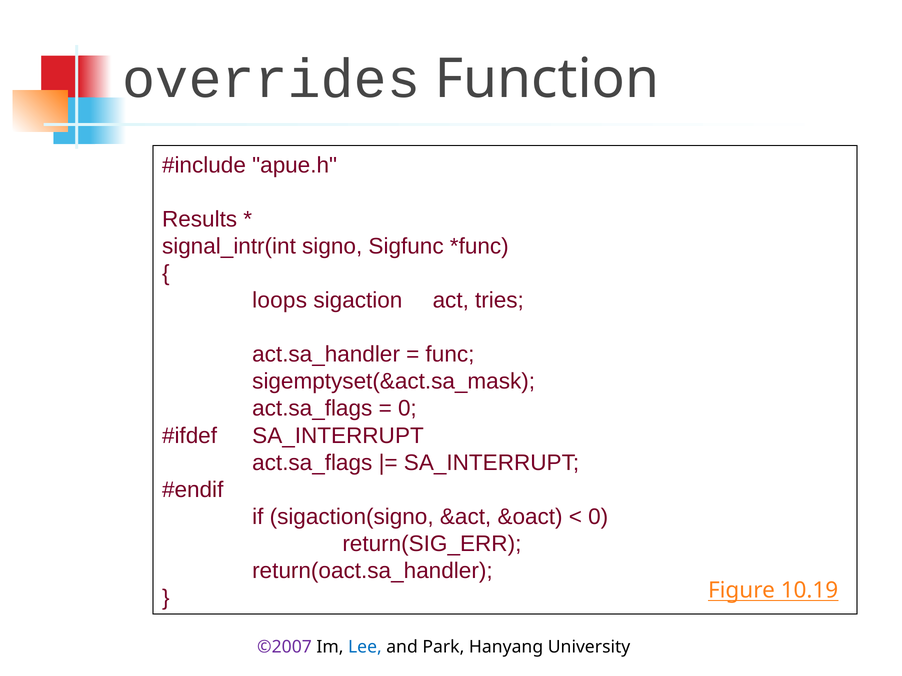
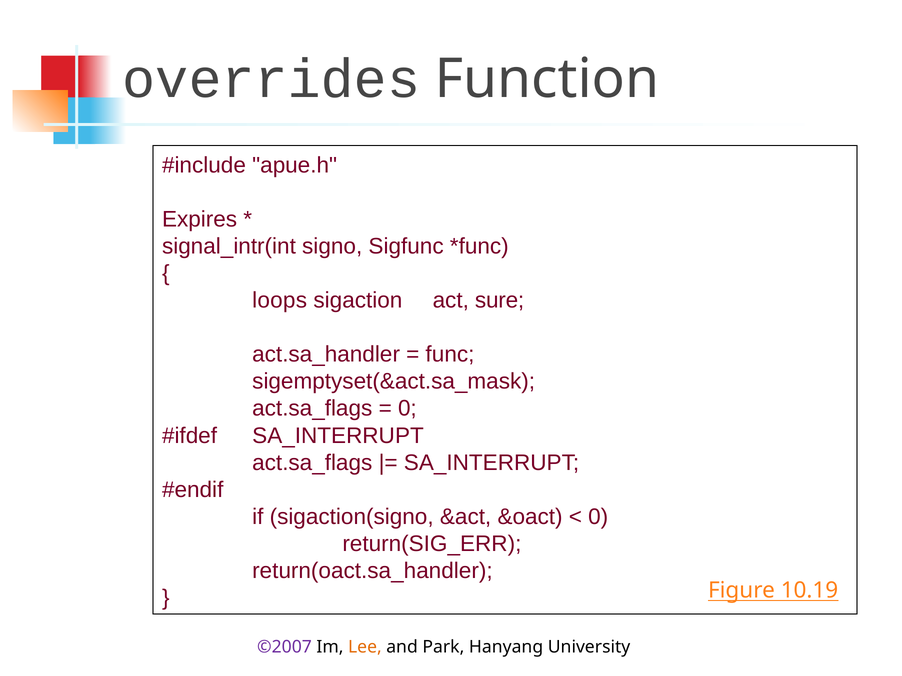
Results: Results -> Expires
tries: tries -> sure
Lee colour: blue -> orange
